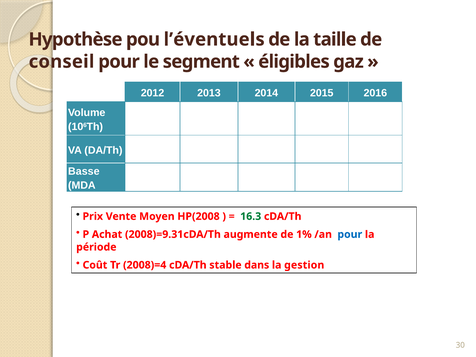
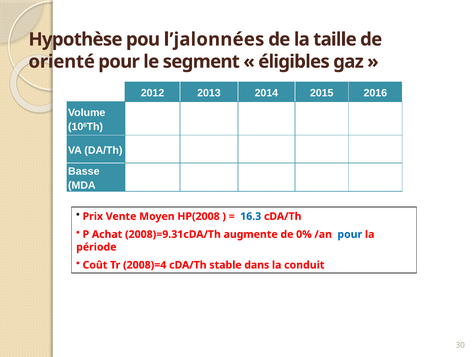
l’éventuels: l’éventuels -> l’jalonnées
conseil: conseil -> orienté
16.3 colour: green -> blue
1%: 1% -> 0%
gestion: gestion -> conduit
